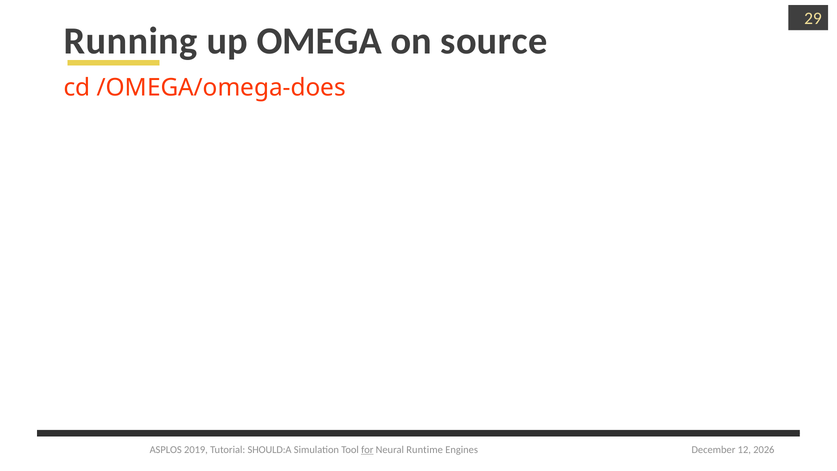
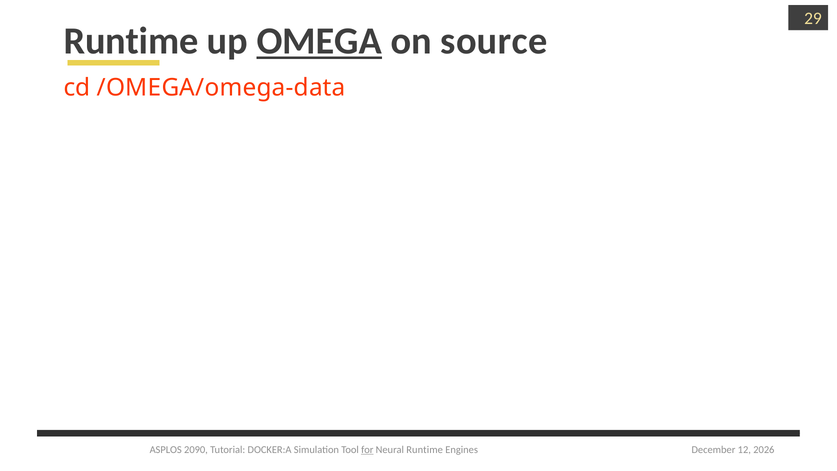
Running at (131, 41): Running -> Runtime
OMEGA underline: none -> present
/OMEGA/omega-does: /OMEGA/omega-does -> /OMEGA/omega-data
2019: 2019 -> 2090
SHOULD:A: SHOULD:A -> DOCKER:A
